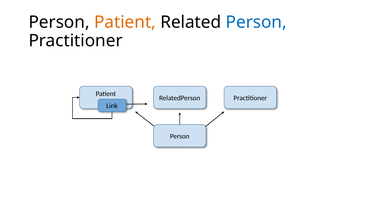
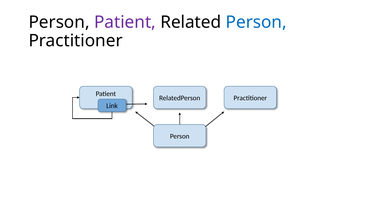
Patient at (125, 22) colour: orange -> purple
